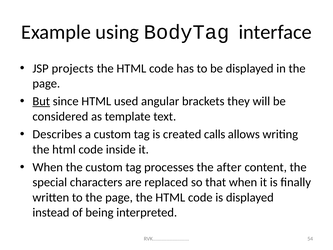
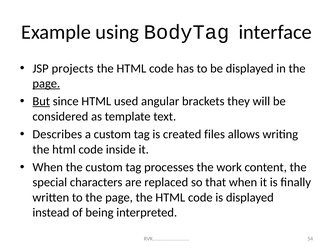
page at (46, 83) underline: none -> present
calls: calls -> files
after: after -> work
